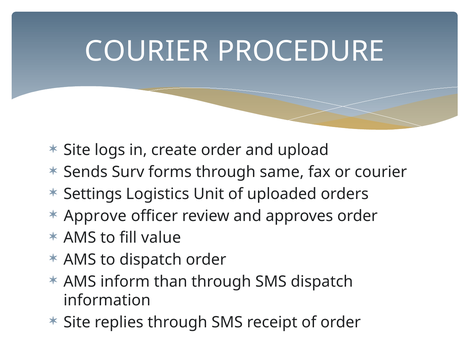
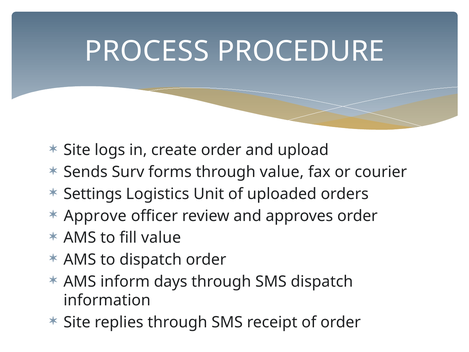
COURIER at (147, 51): COURIER -> PROCESS
through same: same -> value
than: than -> days
